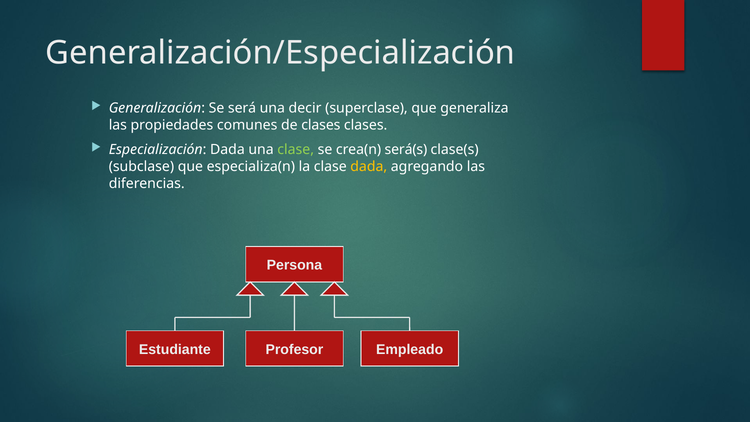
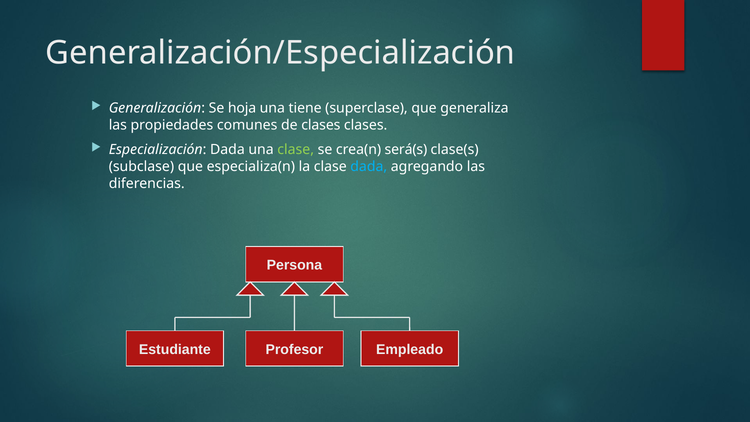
será: será -> hoja
decir: decir -> tiene
dada at (369, 166) colour: yellow -> light blue
